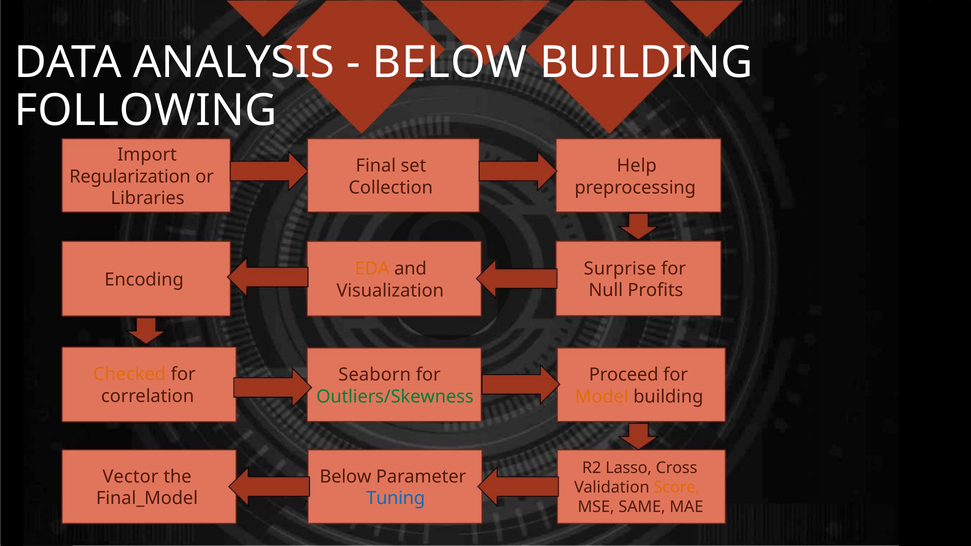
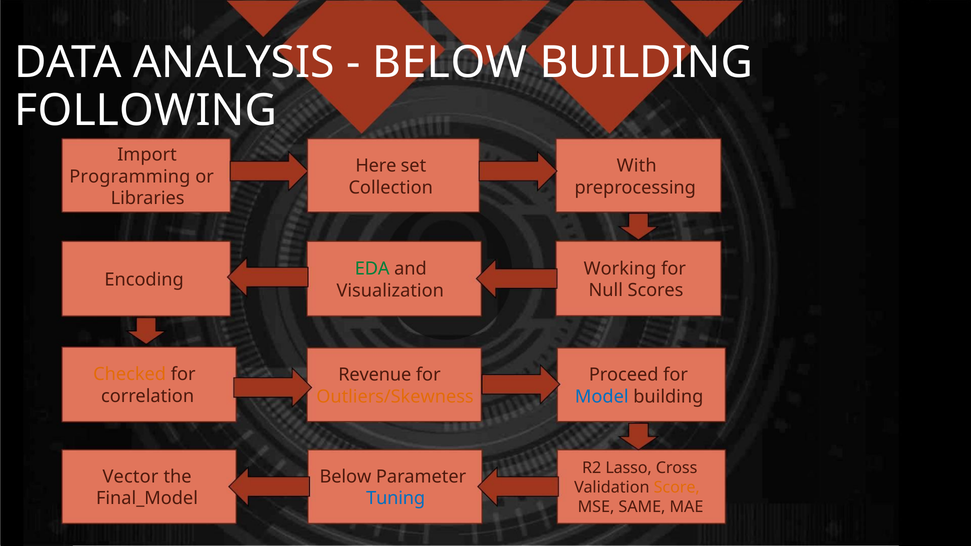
Final: Final -> Here
Help: Help -> With
Regularization: Regularization -> Programming
Surprise: Surprise -> Working
EDA colour: orange -> green
Profits: Profits -> Scores
Seaborn: Seaborn -> Revenue
Outliers/Skewness colour: green -> orange
Model colour: orange -> blue
